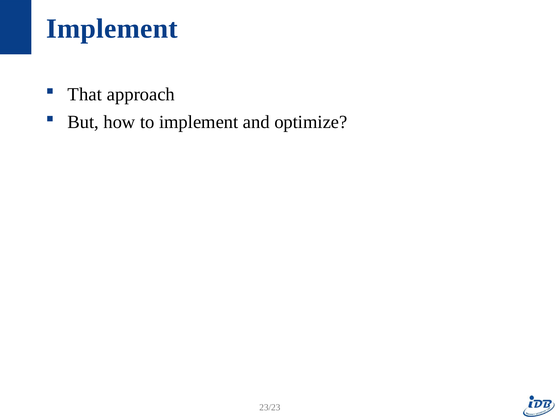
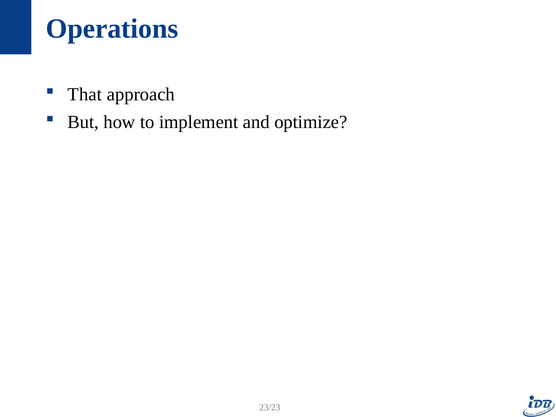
Implement at (112, 29): Implement -> Operations
